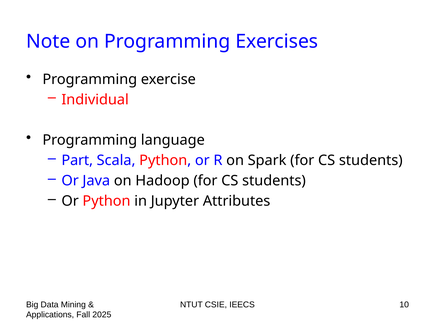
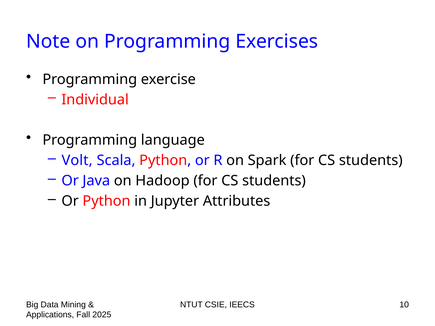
Part: Part -> Volt
